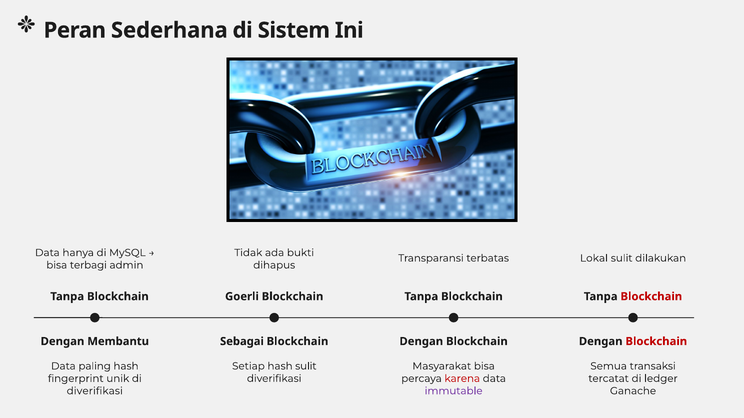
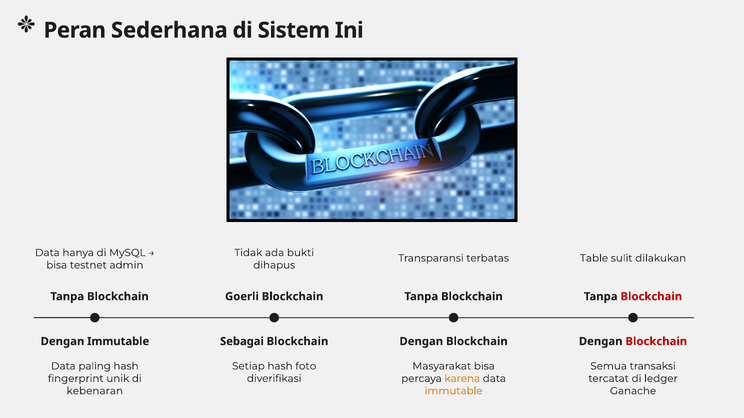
Lokal: Lokal -> Table
terbagi: terbagi -> testnet
Dengan Membantu: Membantu -> Immutable
hash sulit: sulit -> foto
karena colour: red -> orange
diverifikasi at (95, 391): diverifikasi -> kebenaran
immutable at (454, 391) colour: purple -> orange
